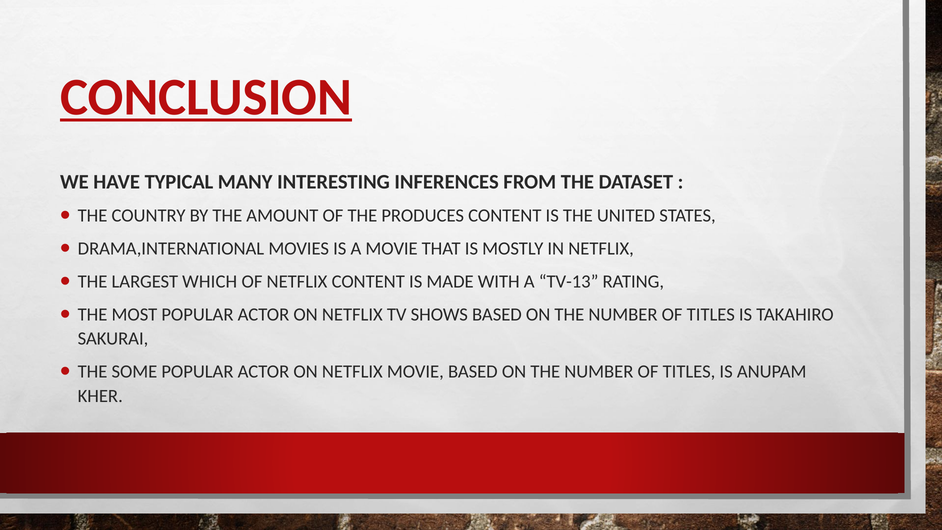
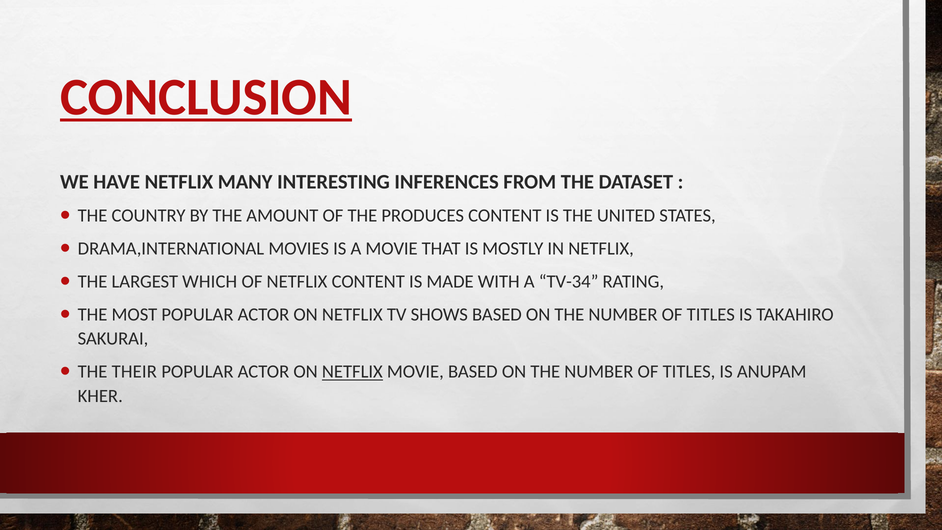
HAVE TYPICAL: TYPICAL -> NETFLIX
TV-13: TV-13 -> TV-34
SOME: SOME -> THEIR
NETFLIX at (352, 372) underline: none -> present
